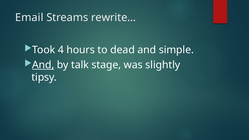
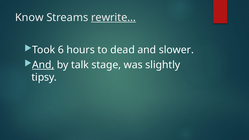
Email: Email -> Know
rewrite… underline: none -> present
4: 4 -> 6
simple: simple -> slower
